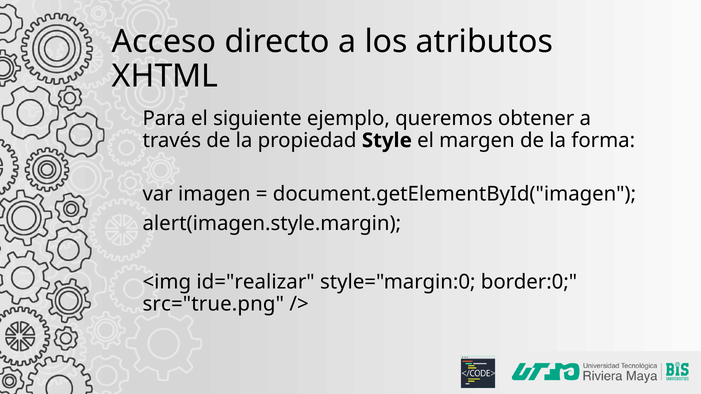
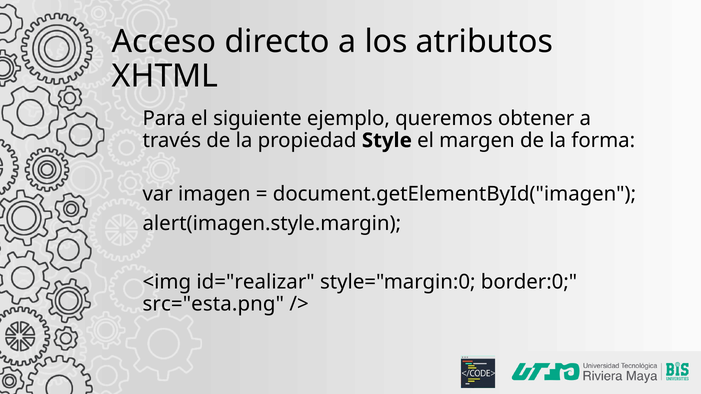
src="true.png: src="true.png -> src="esta.png
